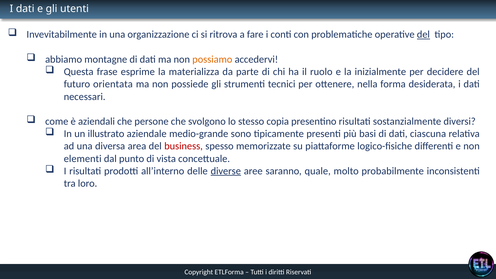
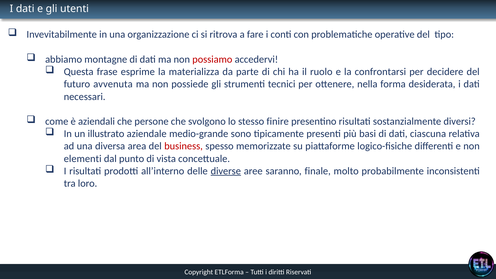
del at (423, 35) underline: present -> none
possiamo colour: orange -> red
inizialmente: inizialmente -> confrontarsi
orientata: orientata -> avvenuta
copia: copia -> finire
quale: quale -> finale
